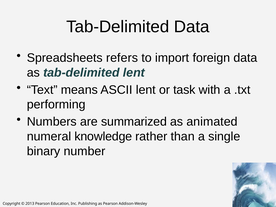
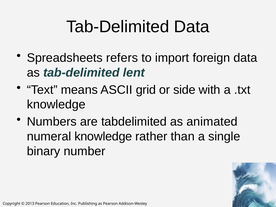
ASCII lent: lent -> grid
task: task -> side
performing at (56, 105): performing -> knowledge
summarized: summarized -> tabdelimited
